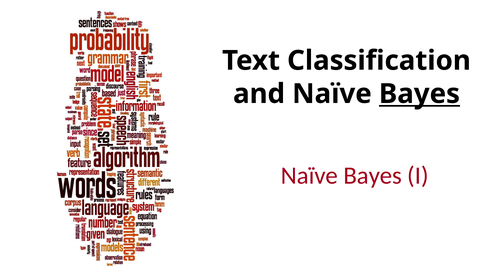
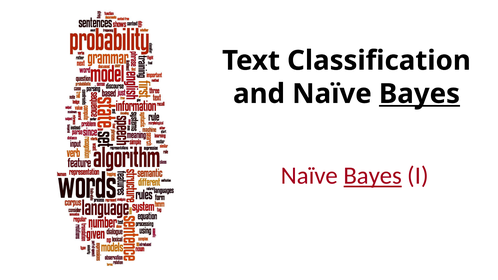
Bayes at (373, 176) underline: none -> present
